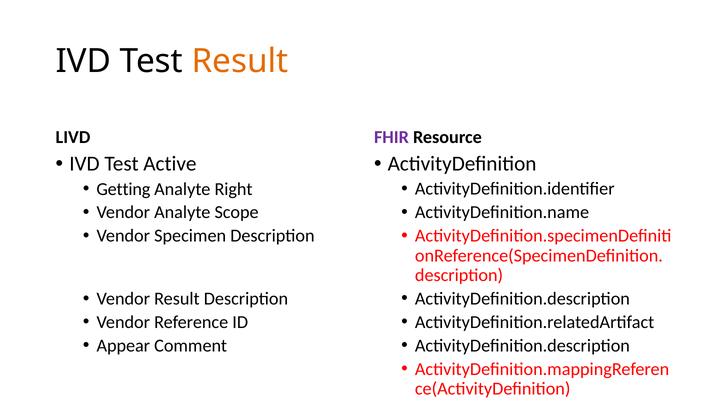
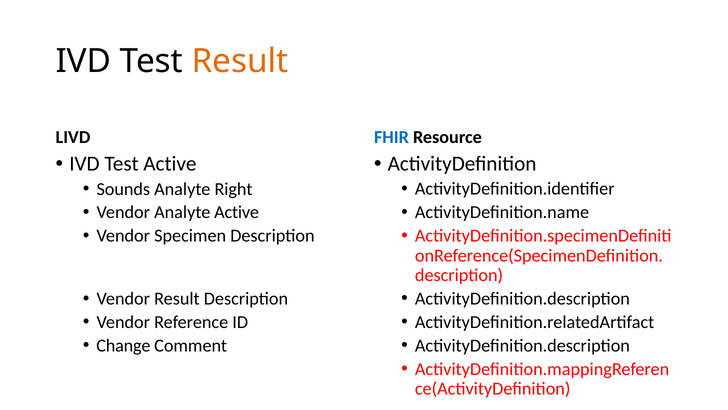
FHIR colour: purple -> blue
Getting: Getting -> Sounds
Analyte Scope: Scope -> Active
Appear: Appear -> Change
